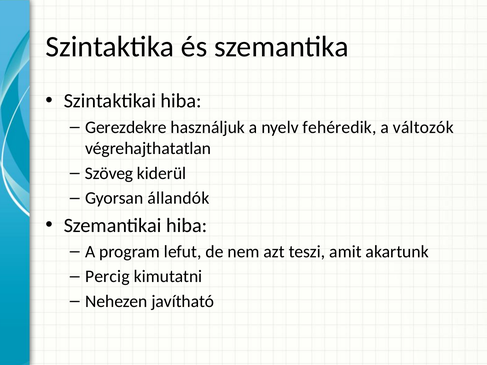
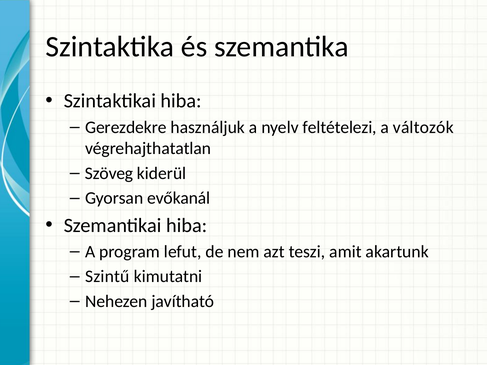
fehéredik: fehéredik -> feltételezi
állandók: állandók -> evőkanál
Percig: Percig -> Szintű
